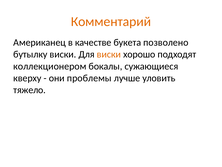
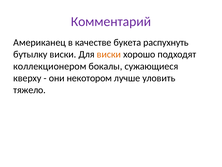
Комментарий colour: orange -> purple
позволено: позволено -> распухнуть
проблемы: проблемы -> некотором
